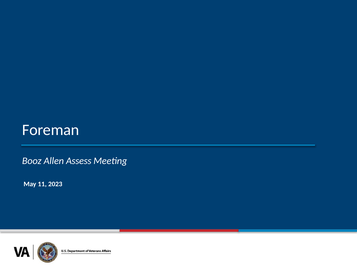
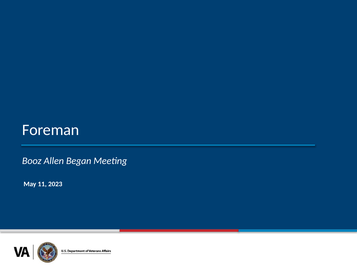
Assess: Assess -> Began
